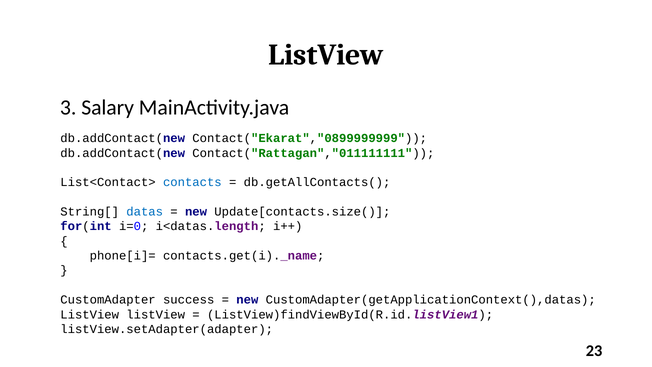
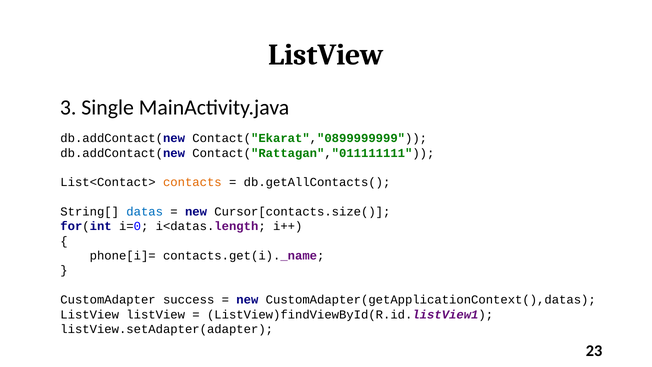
Salary: Salary -> Single
contacts colour: blue -> orange
Update[contacts.size(: Update[contacts.size( -> Cursor[contacts.size(
